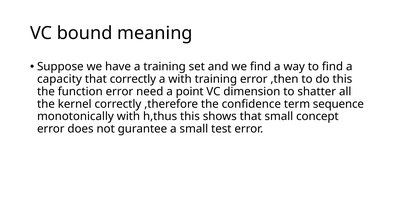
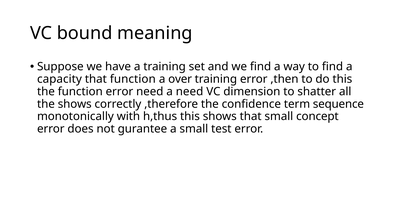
that correctly: correctly -> function
a with: with -> over
a point: point -> need
the kernel: kernel -> shows
